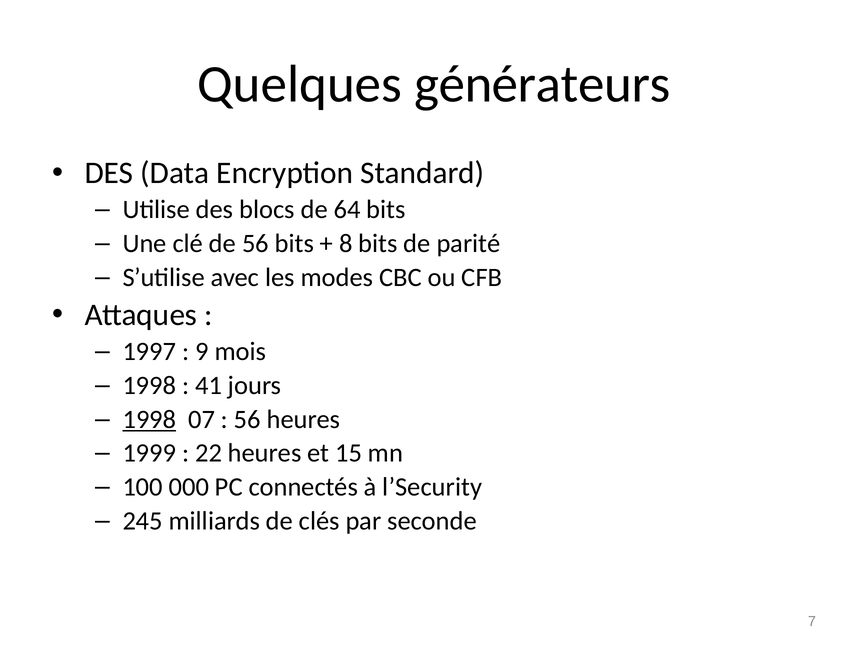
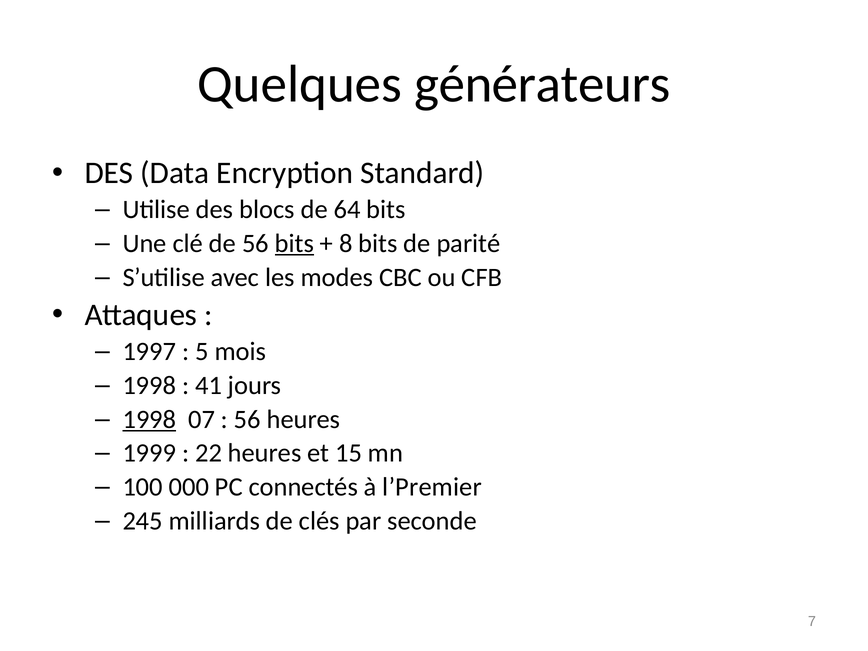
bits at (294, 243) underline: none -> present
9: 9 -> 5
l’Security: l’Security -> l’Premier
